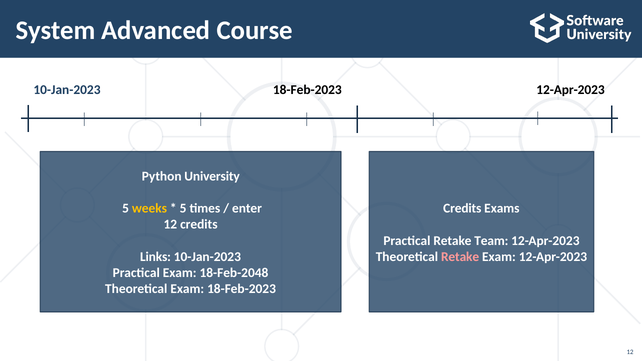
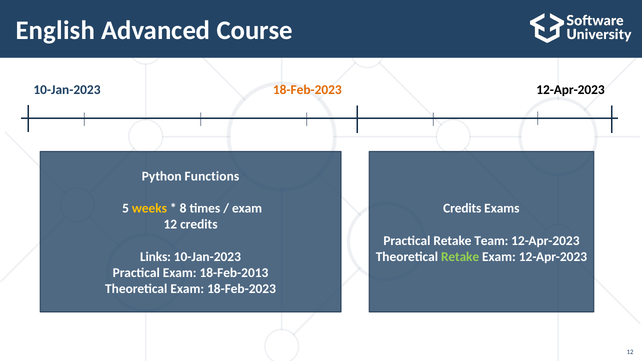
System: System -> English
18-Feb-2023 at (307, 90) colour: black -> orange
University: University -> Functions
5 at (183, 209): 5 -> 8
enter at (247, 209): enter -> exam
Retake at (460, 257) colour: pink -> light green
18-Feb-2048: 18-Feb-2048 -> 18-Feb-2013
